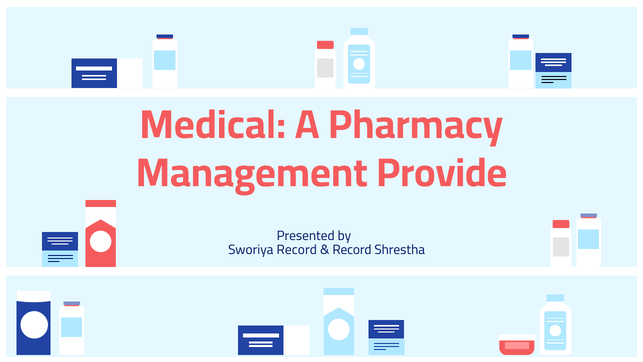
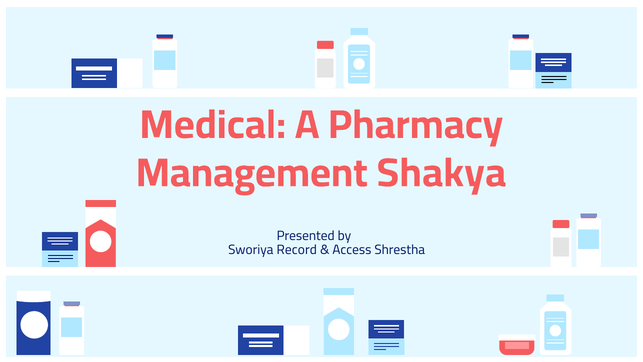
Provide: Provide -> Shakya
Record at (352, 250): Record -> Access
